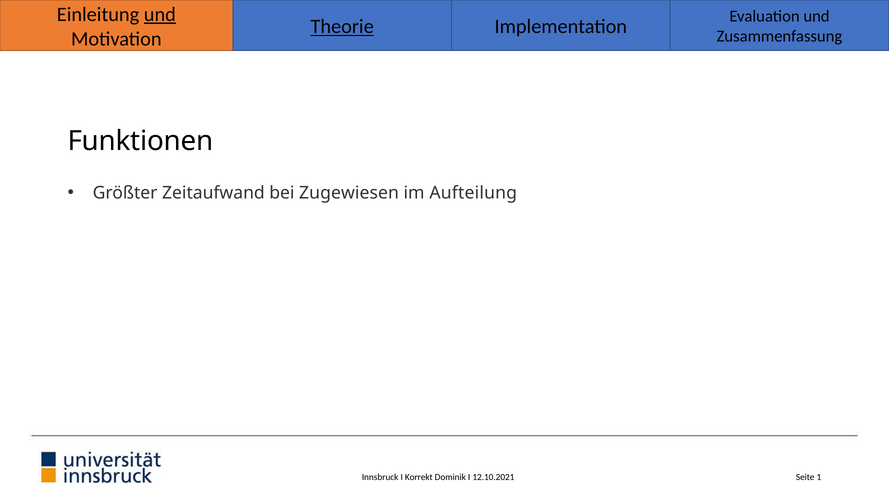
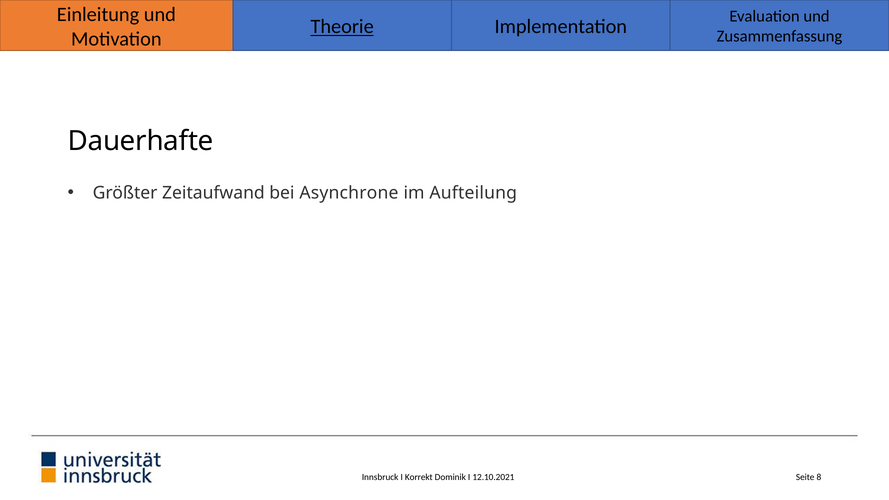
und at (160, 14) underline: present -> none
Funktionen: Funktionen -> Dauerhafte
Zugewiesen: Zugewiesen -> Asynchrone
1: 1 -> 8
